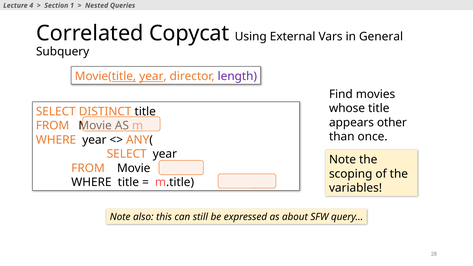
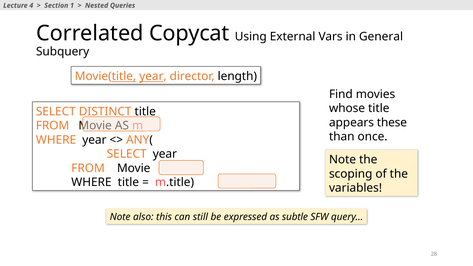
length colour: purple -> black
other: other -> these
about: about -> subtle
